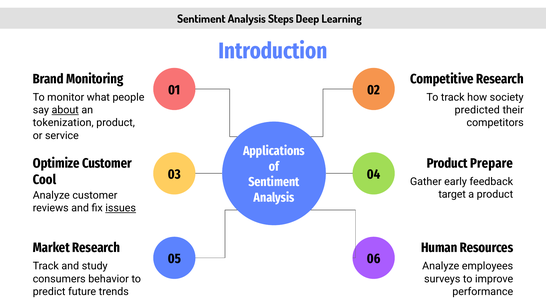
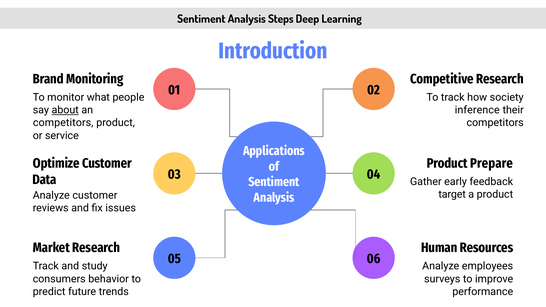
predicted: predicted -> inference
tokenization at (63, 123): tokenization -> competitors
Cool: Cool -> Data
issues underline: present -> none
